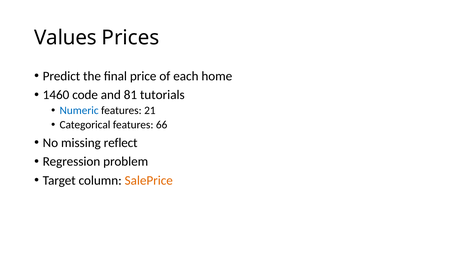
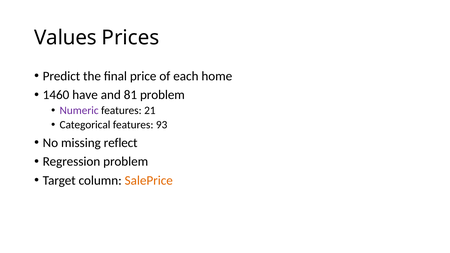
code: code -> have
81 tutorials: tutorials -> problem
Numeric colour: blue -> purple
66: 66 -> 93
